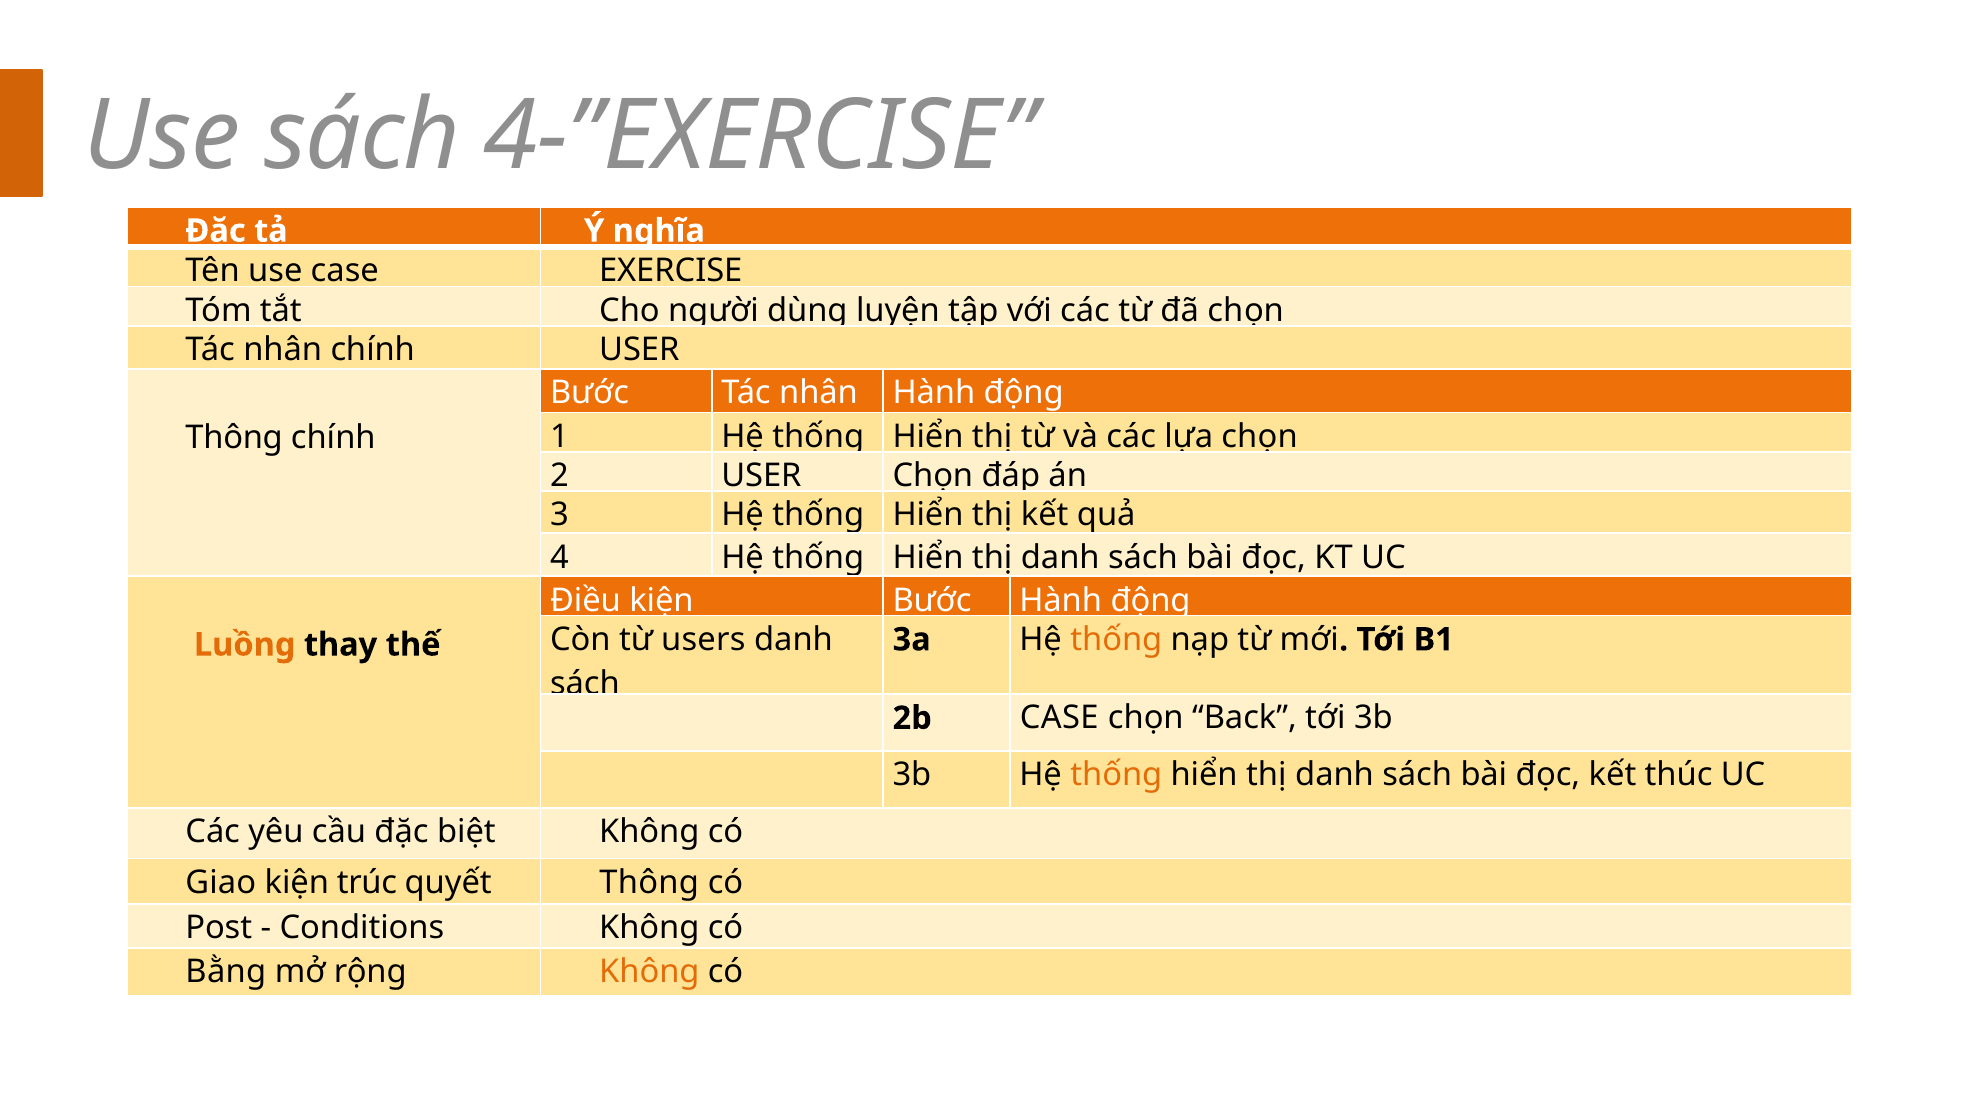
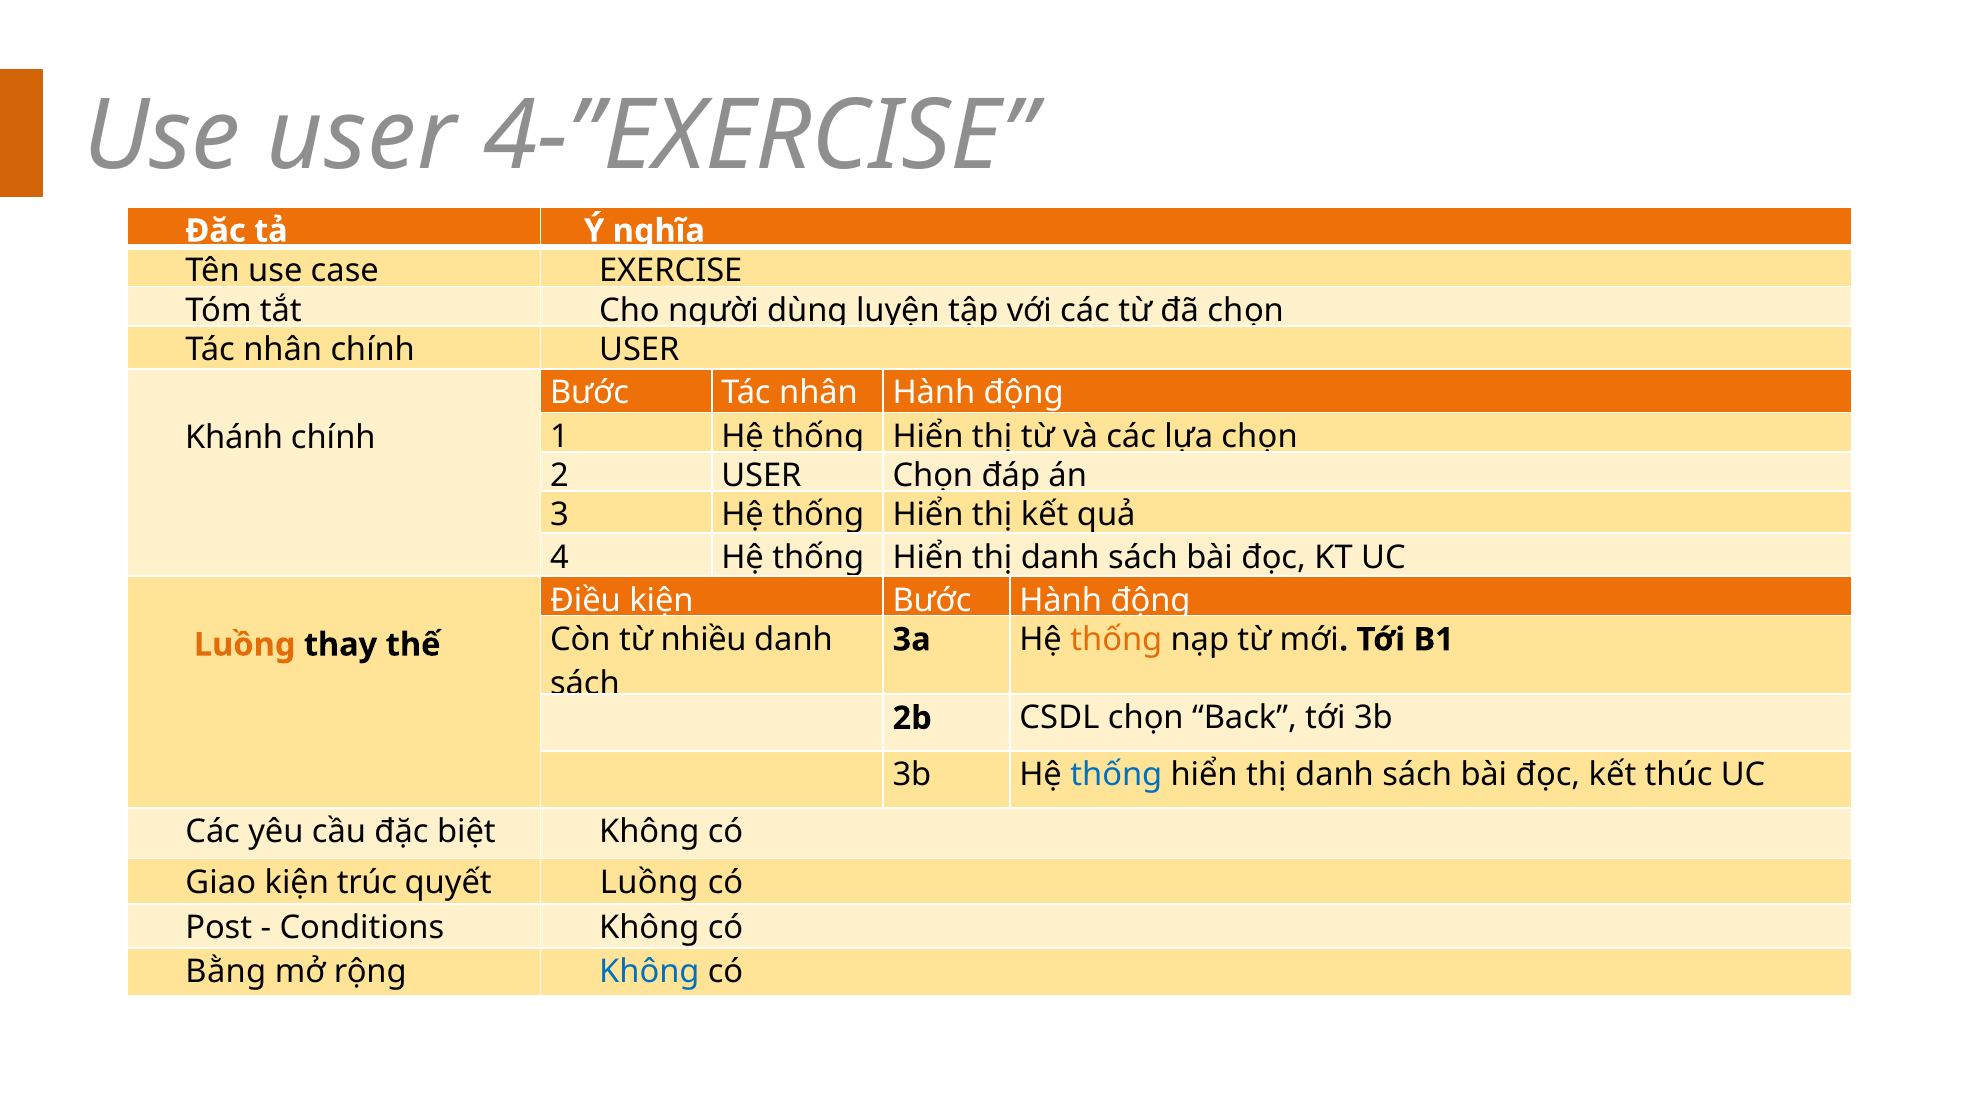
Use sách: sách -> user
Thông at (234, 438): Thông -> Khánh
users: users -> nhiều
2b CASE: CASE -> CSDL
thống at (1116, 775) colour: orange -> blue
quyết Thông: Thông -> Luồng
Không at (649, 972) colour: orange -> blue
